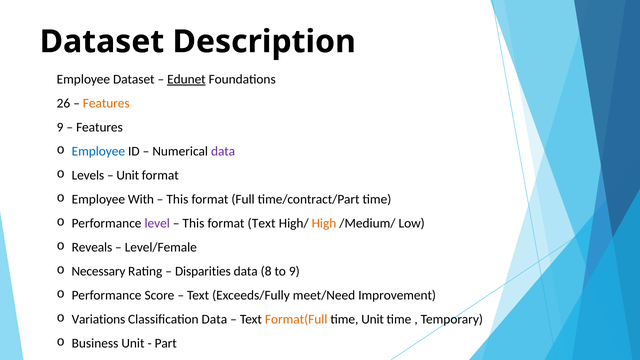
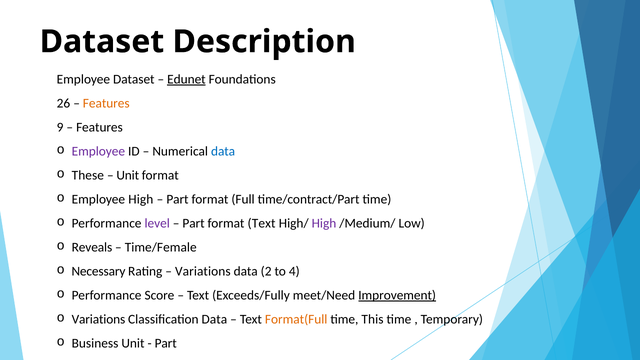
Employee at (98, 151) colour: blue -> purple
data at (223, 151) colour: purple -> blue
Levels: Levels -> These
Employee With: With -> High
This at (177, 199): This -> Part
This at (193, 223): This -> Part
High at (324, 223) colour: orange -> purple
Level/Female: Level/Female -> Time/Female
Disparities at (203, 271): Disparities -> Variations
8: 8 -> 2
to 9: 9 -> 4
Improvement underline: none -> present
time Unit: Unit -> This
